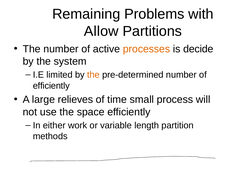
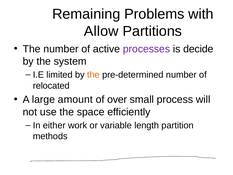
processes colour: orange -> purple
efficiently at (51, 86): efficiently -> relocated
relieves: relieves -> amount
time: time -> over
